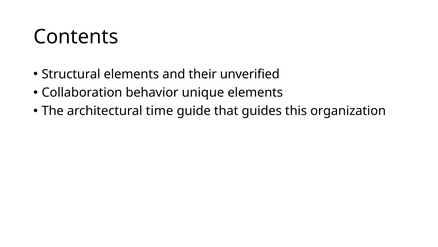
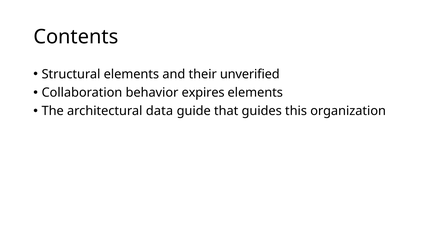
unique: unique -> expires
time: time -> data
